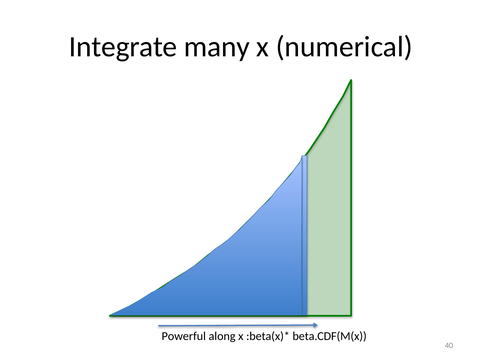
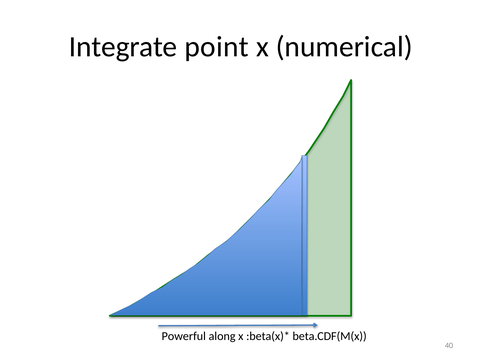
many: many -> point
